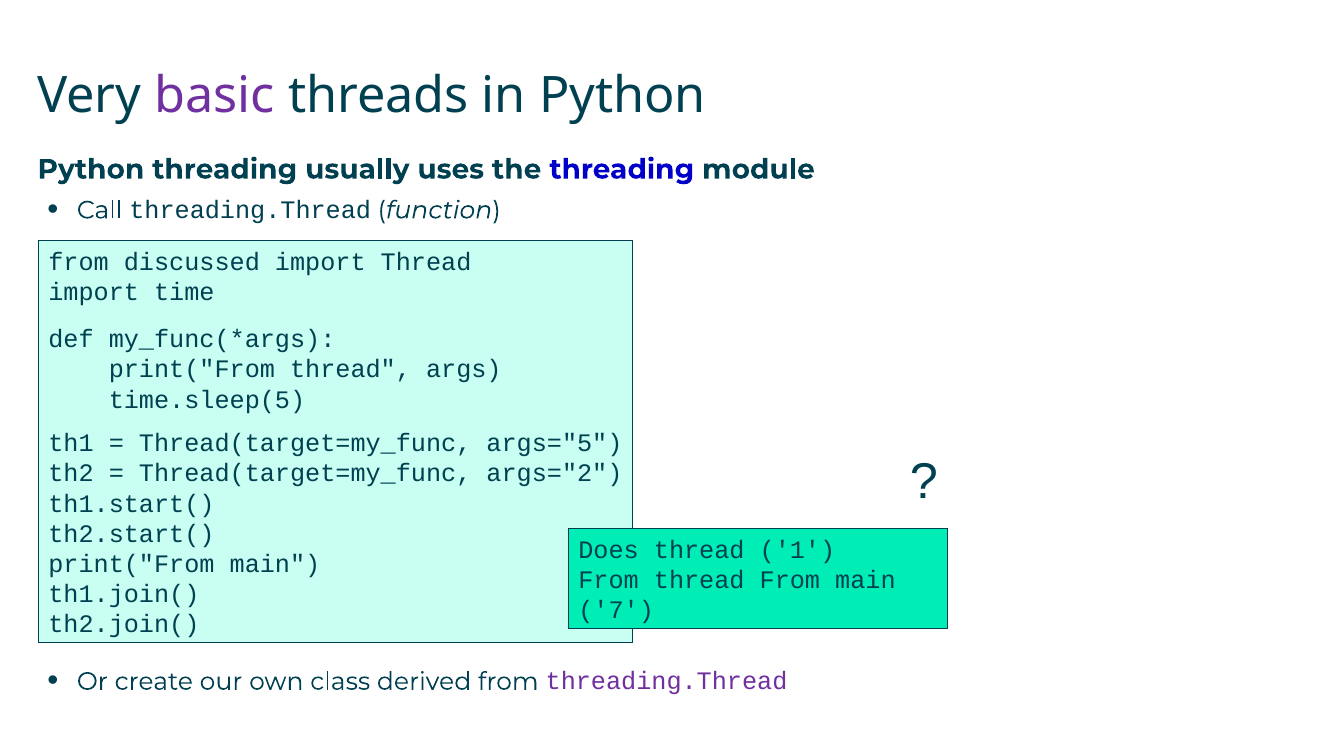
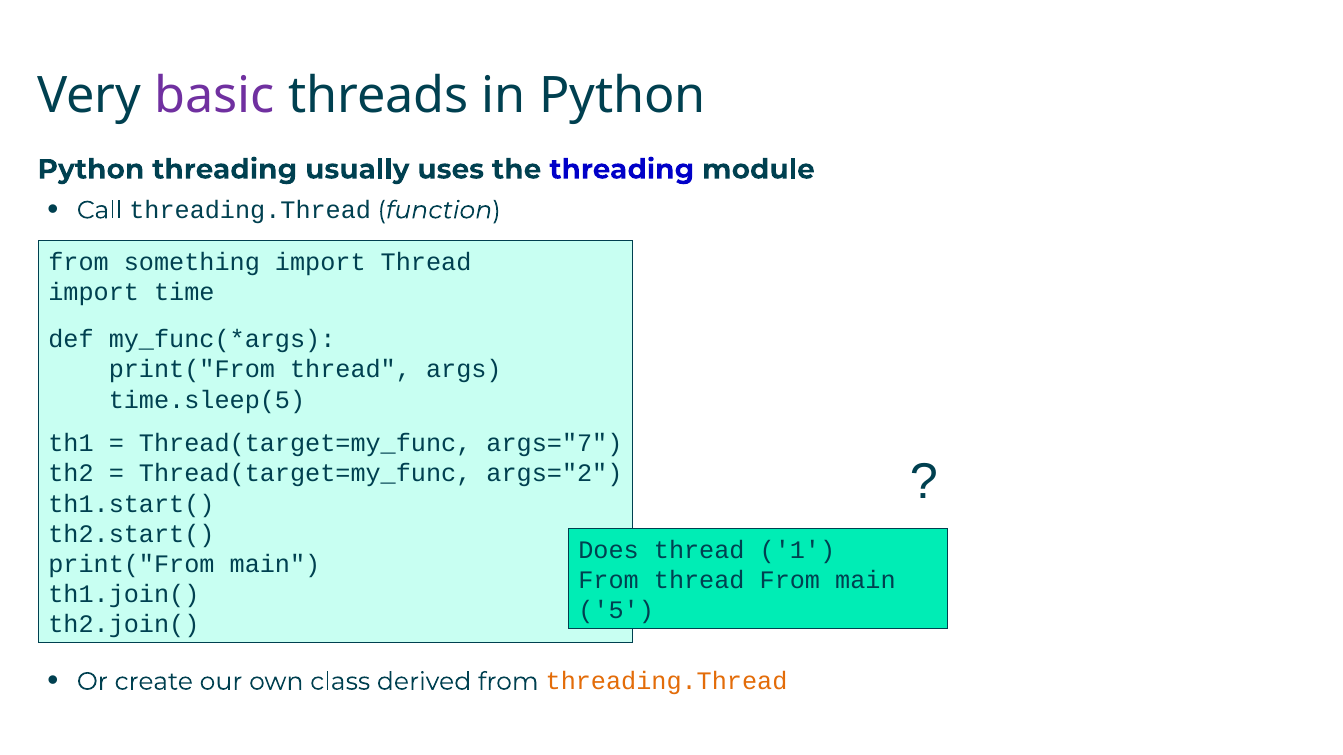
discussed: discussed -> something
args="5: args="5 -> args="7
7: 7 -> 5
threading.Thread at (667, 682) colour: purple -> orange
